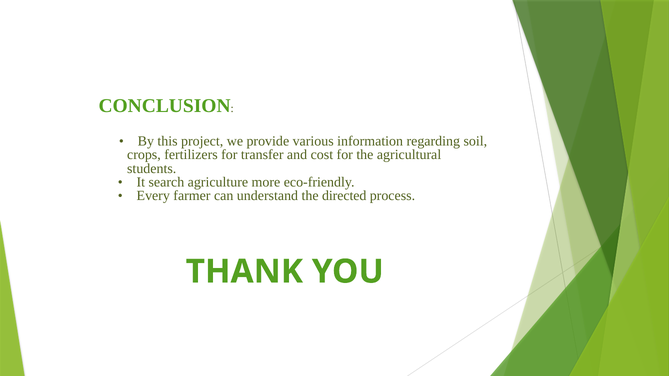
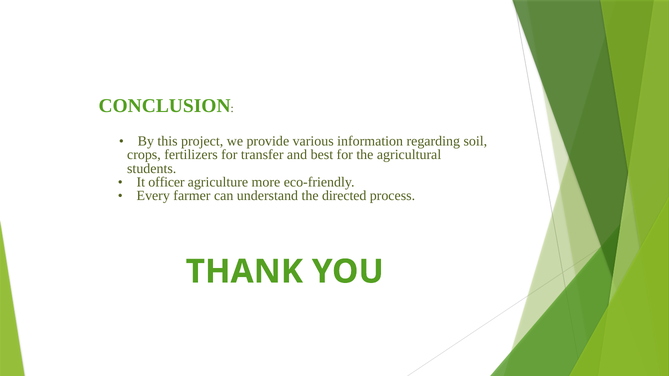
cost: cost -> best
search: search -> officer
